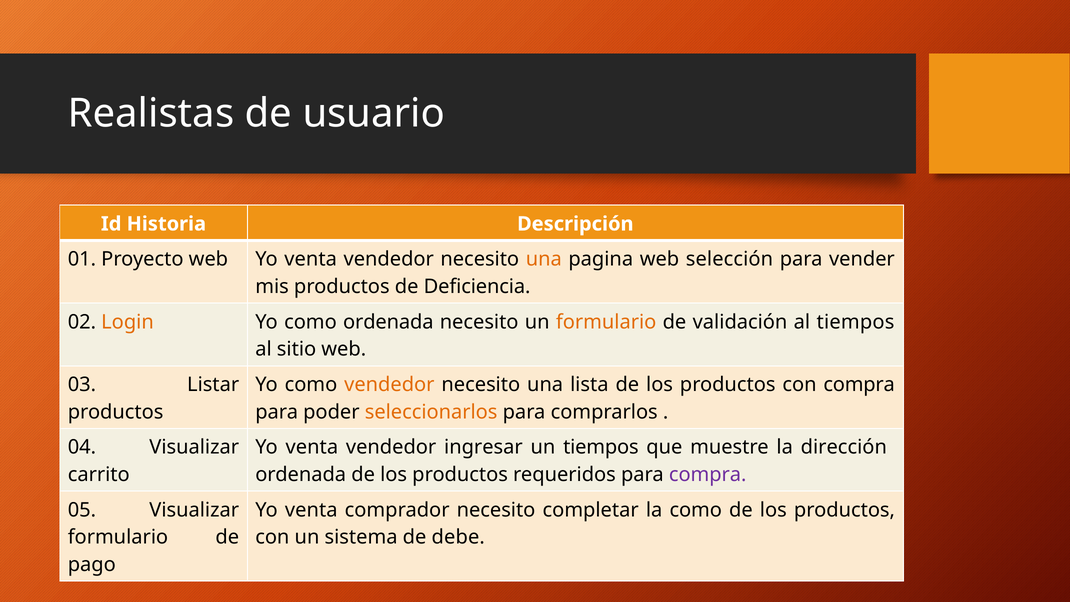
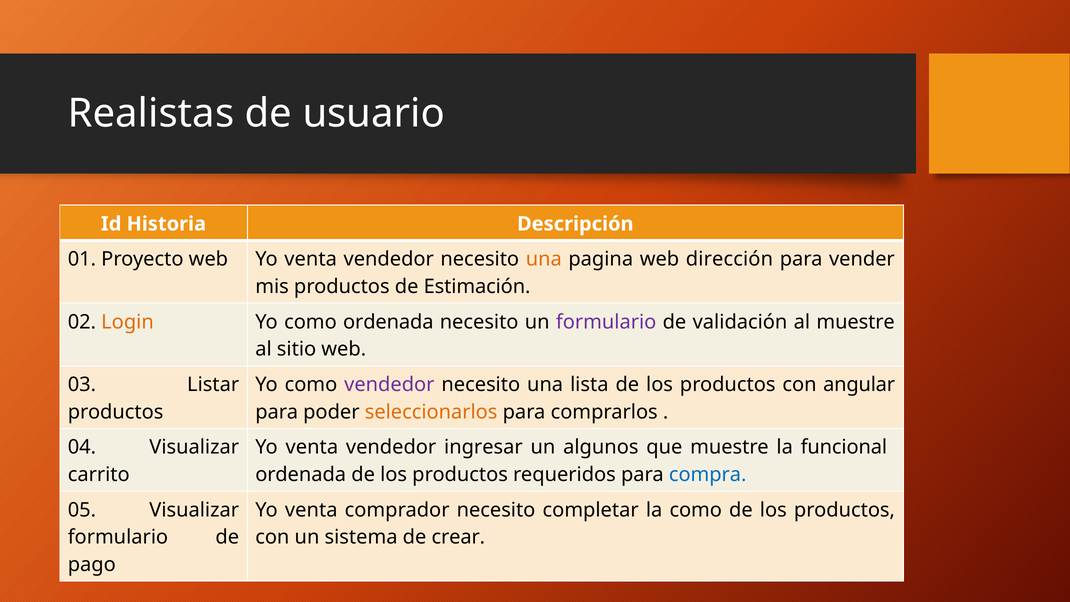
selección: selección -> dirección
Deficiencia: Deficiencia -> Estimación
formulario at (606, 322) colour: orange -> purple
al tiempos: tiempos -> muestre
vendedor at (389, 385) colour: orange -> purple
con compra: compra -> angular
un tiempos: tiempos -> algunos
dirección: dirección -> funcional
compra at (708, 474) colour: purple -> blue
debe: debe -> crear
